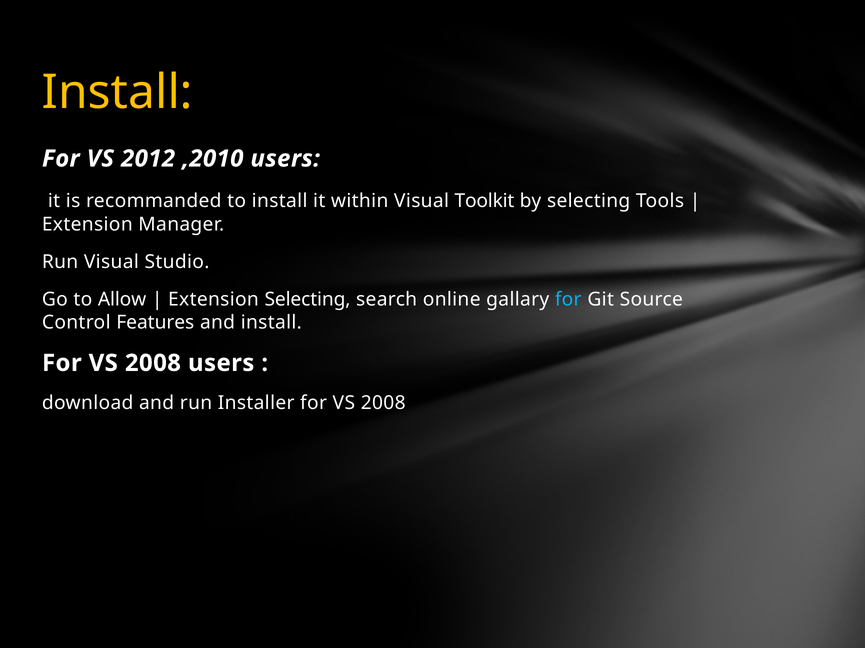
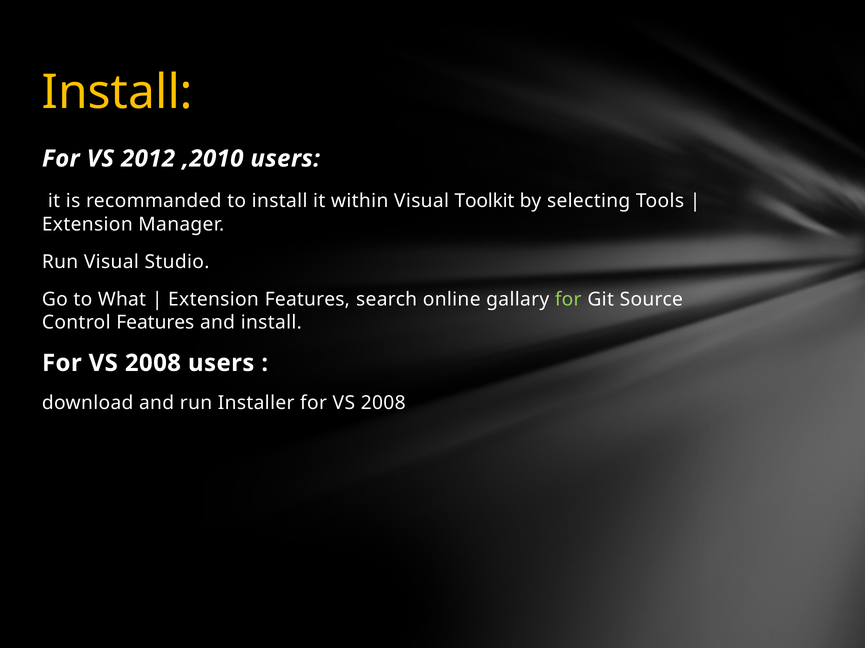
Allow: Allow -> What
Extension Selecting: Selecting -> Features
for at (568, 300) colour: light blue -> light green
